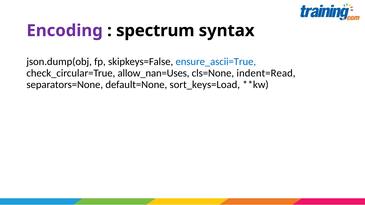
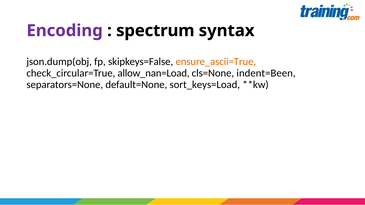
ensure_ascii=True colour: blue -> orange
allow_nan=Uses: allow_nan=Uses -> allow_nan=Load
indent=Read: indent=Read -> indent=Been
